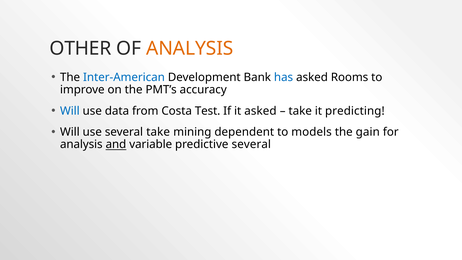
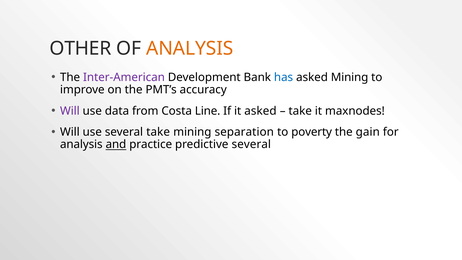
Inter-American colour: blue -> purple
asked Rooms: Rooms -> Mining
Will at (70, 111) colour: blue -> purple
Test: Test -> Line
predicting: predicting -> maxnodes
dependent: dependent -> separation
models: models -> poverty
variable: variable -> practice
